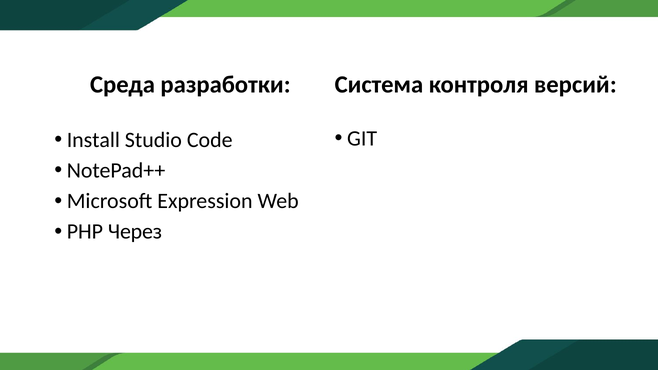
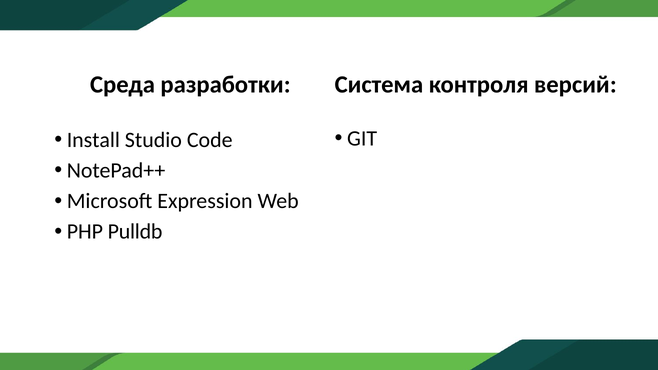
Через: Через -> Pulldb
